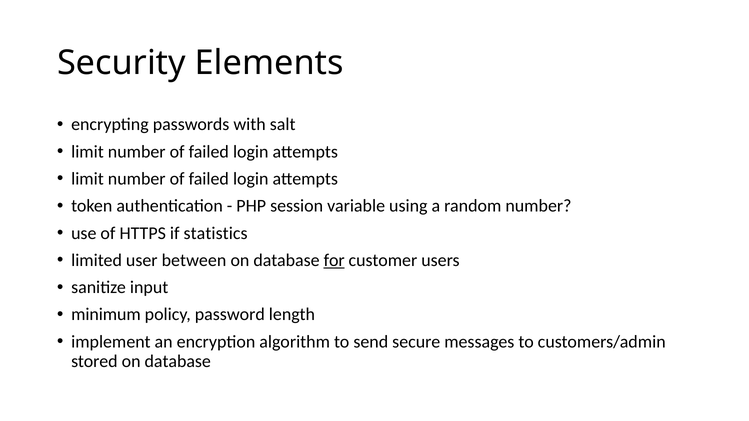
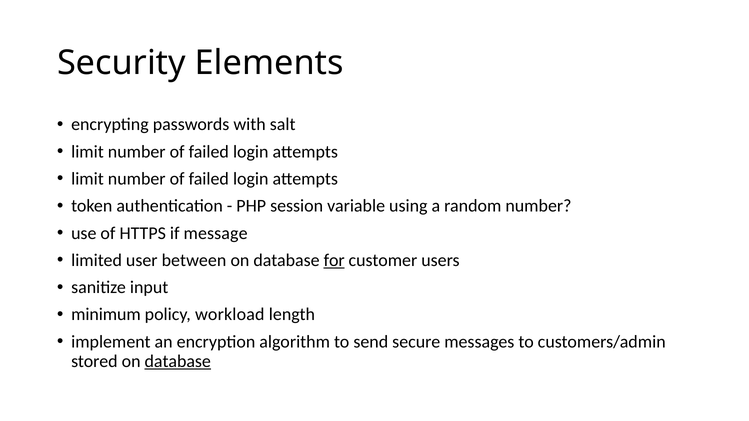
statistics: statistics -> message
password: password -> workload
database at (178, 361) underline: none -> present
